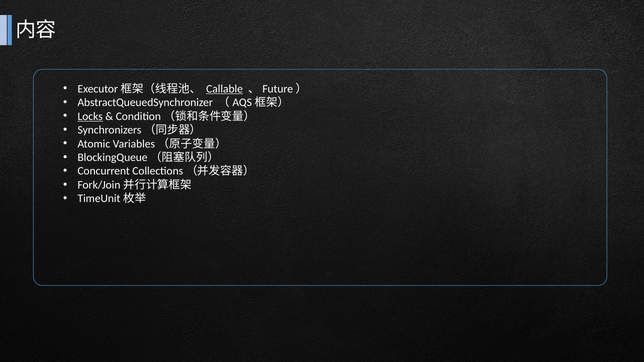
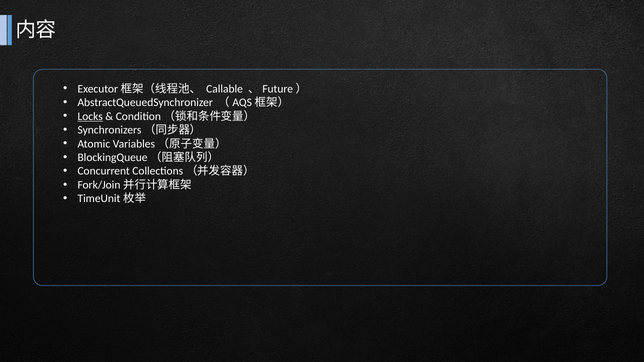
Callable underline: present -> none
